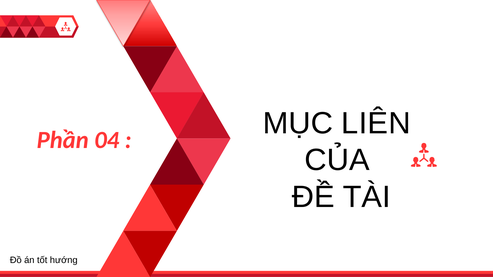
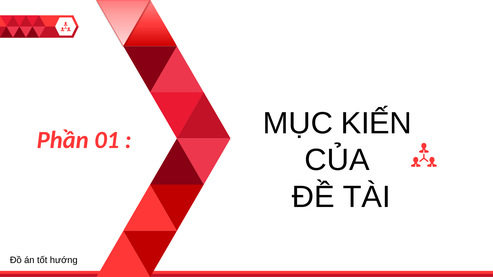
LIÊN: LIÊN -> KIẾN
04: 04 -> 01
